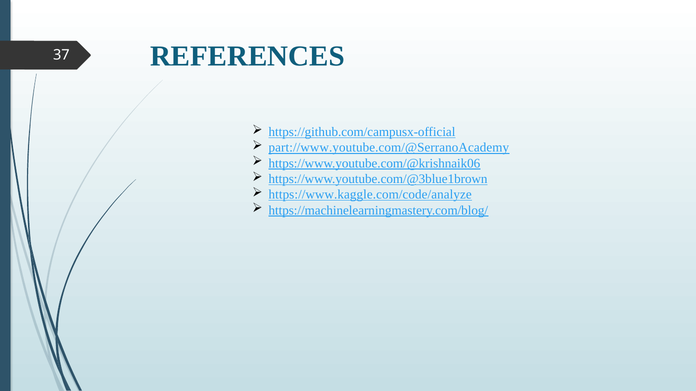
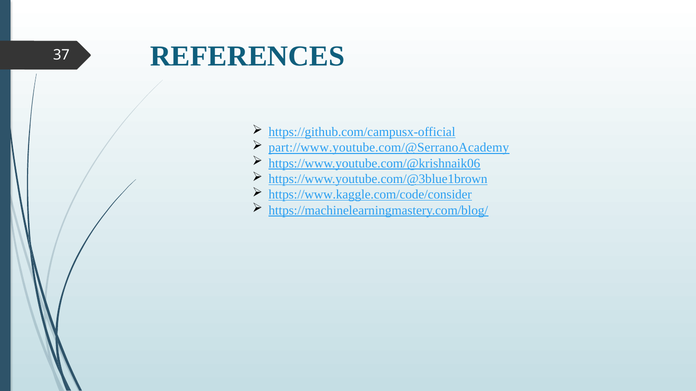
https://www.kaggle.com/code/analyze: https://www.kaggle.com/code/analyze -> https://www.kaggle.com/code/consider
